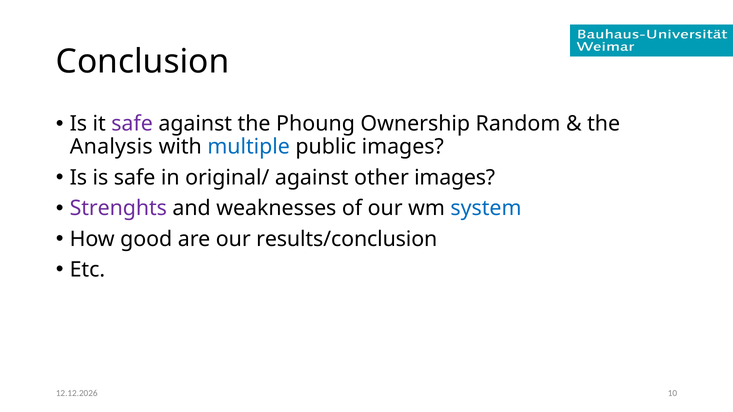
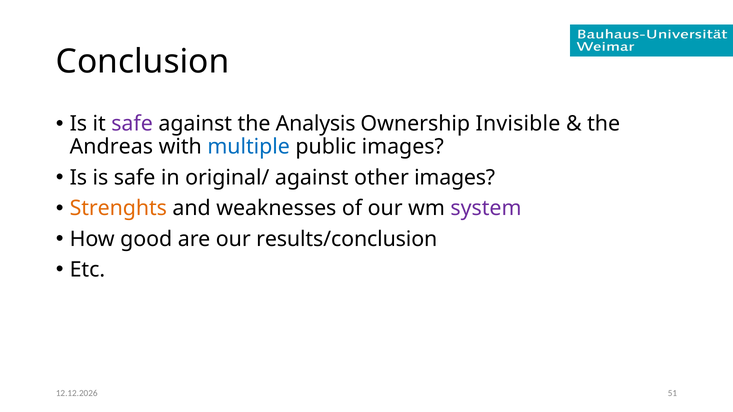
Phoung: Phoung -> Analysis
Random: Random -> Invisible
Analysis: Analysis -> Andreas
Strenghts colour: purple -> orange
system colour: blue -> purple
10: 10 -> 51
